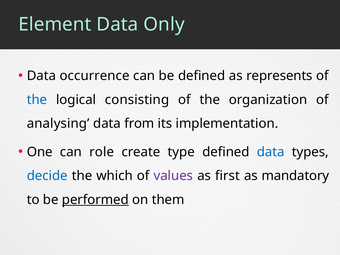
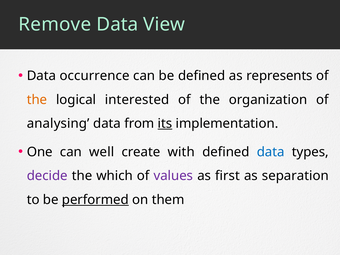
Element: Element -> Remove
Only: Only -> View
the at (37, 100) colour: blue -> orange
consisting: consisting -> interested
its underline: none -> present
role: role -> well
type: type -> with
decide colour: blue -> purple
mandatory: mandatory -> separation
